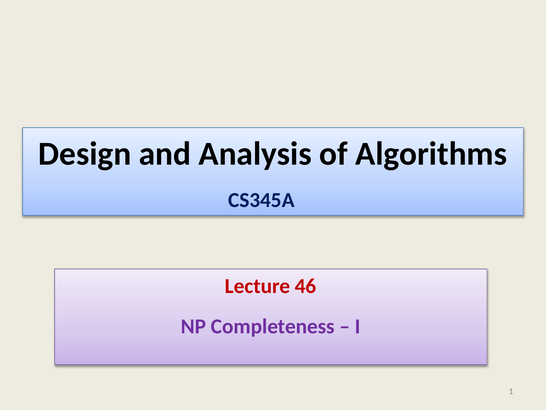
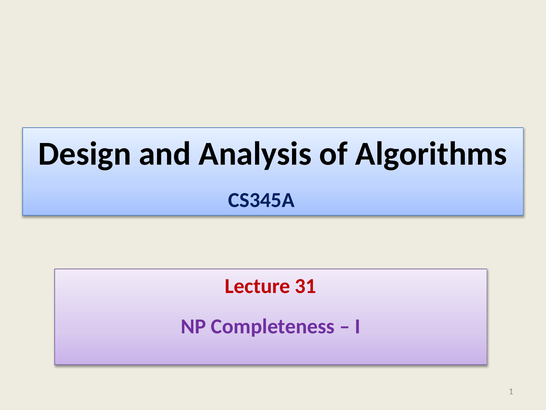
46: 46 -> 31
